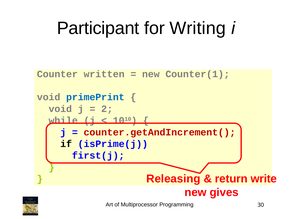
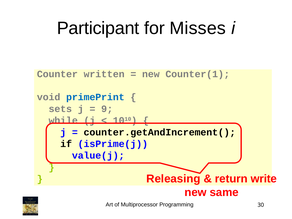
Writing: Writing -> Misses
void at (60, 109): void -> sets
2: 2 -> 9
counter.getAndIncrement( colour: red -> black
first(j: first(j -> value(j
gives: gives -> same
